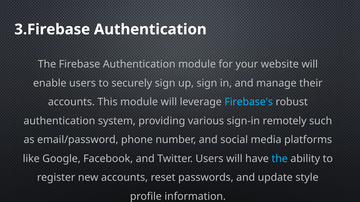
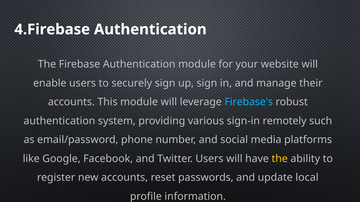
3.Firebase: 3.Firebase -> 4.Firebase
the at (280, 159) colour: light blue -> yellow
style: style -> local
